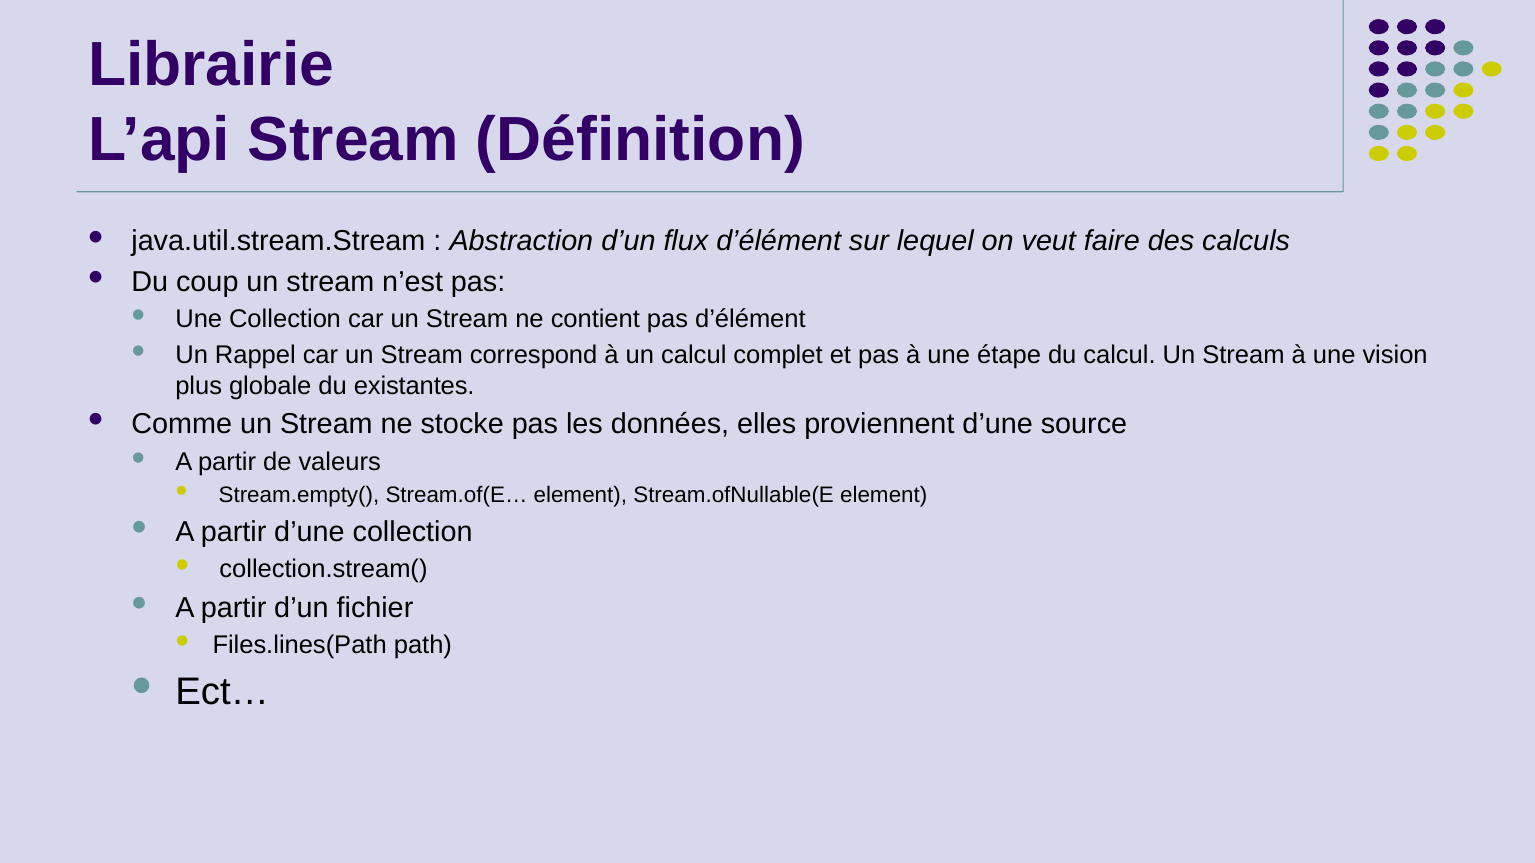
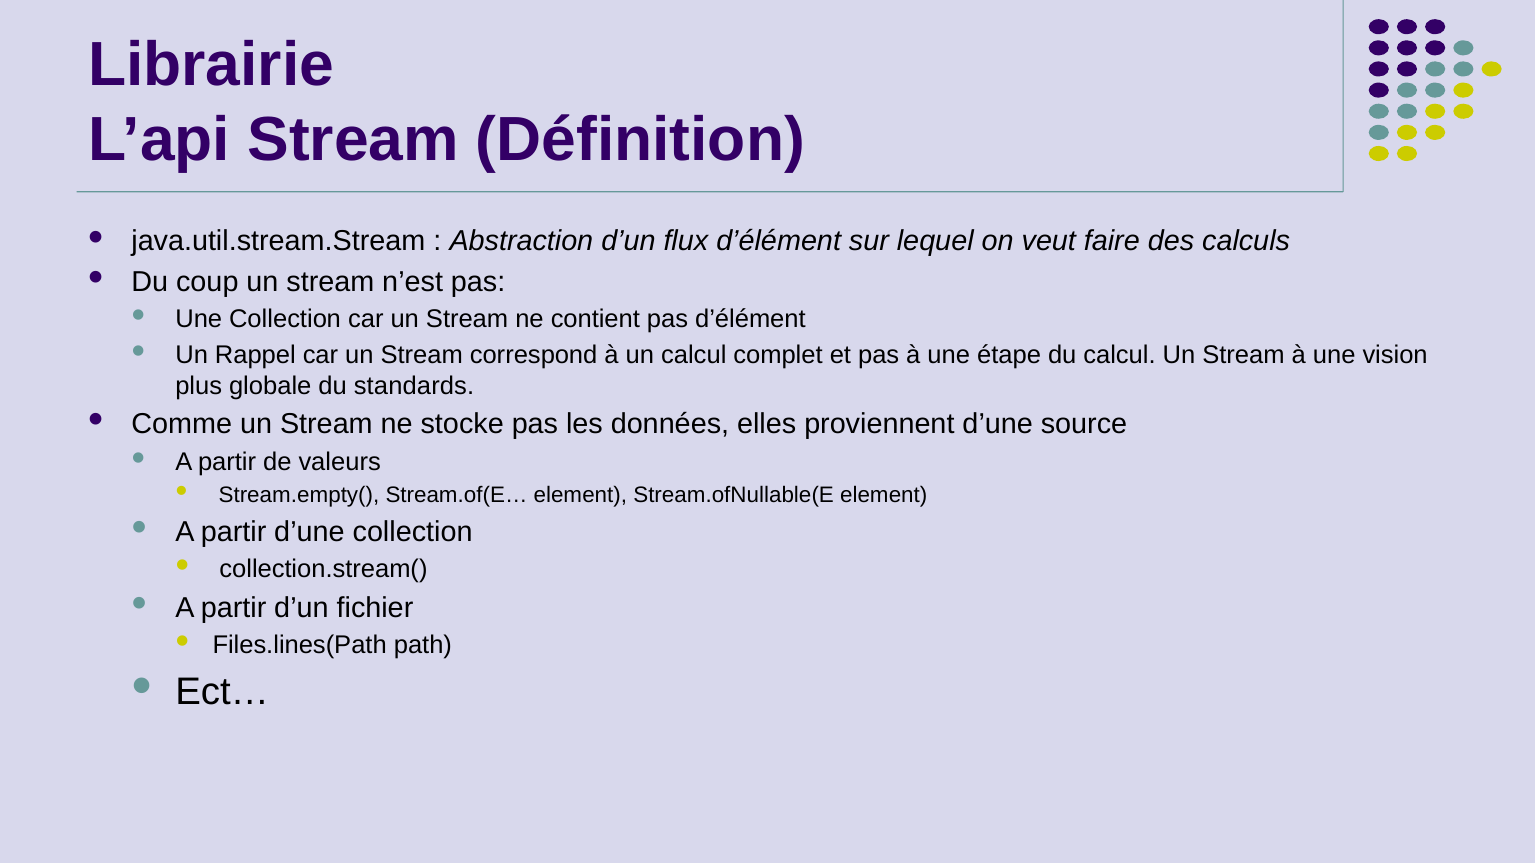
existantes: existantes -> standards
